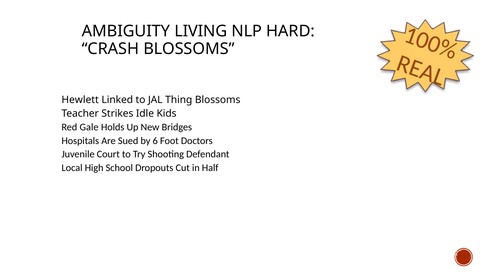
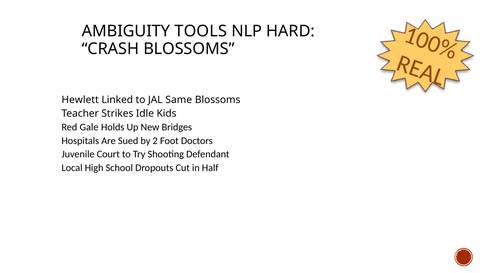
LIVING: LIVING -> TOOLS
Thing: Thing -> Same
6: 6 -> 2
